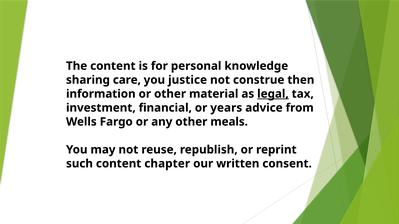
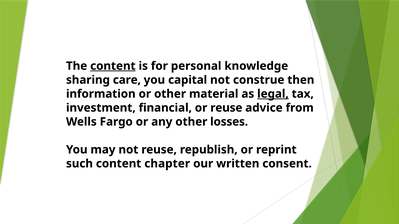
content at (113, 66) underline: none -> present
justice: justice -> capital
or years: years -> reuse
meals: meals -> losses
